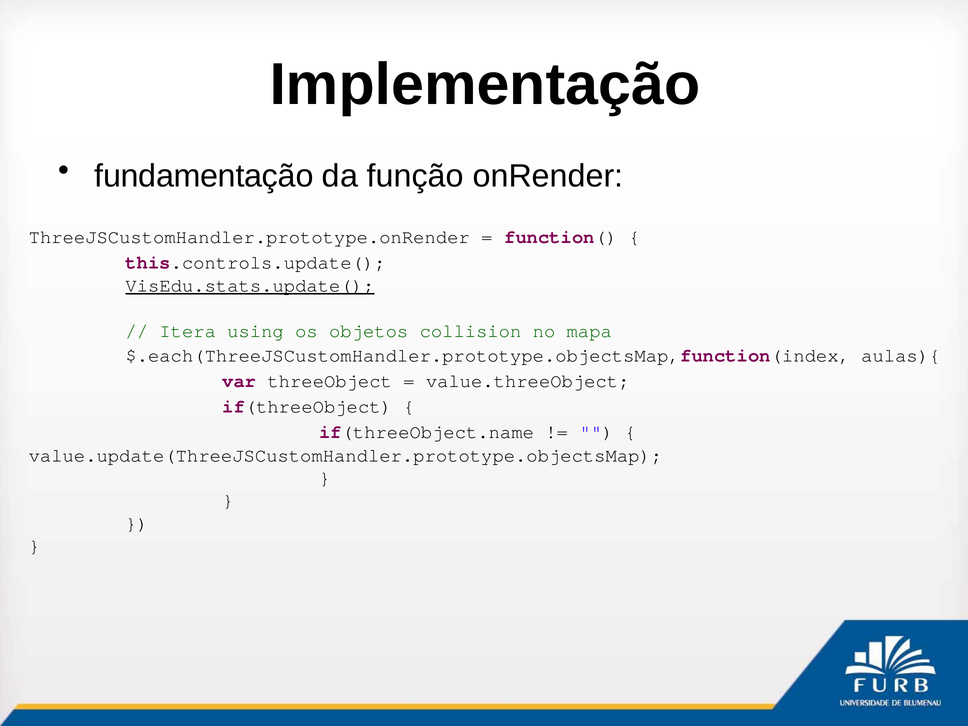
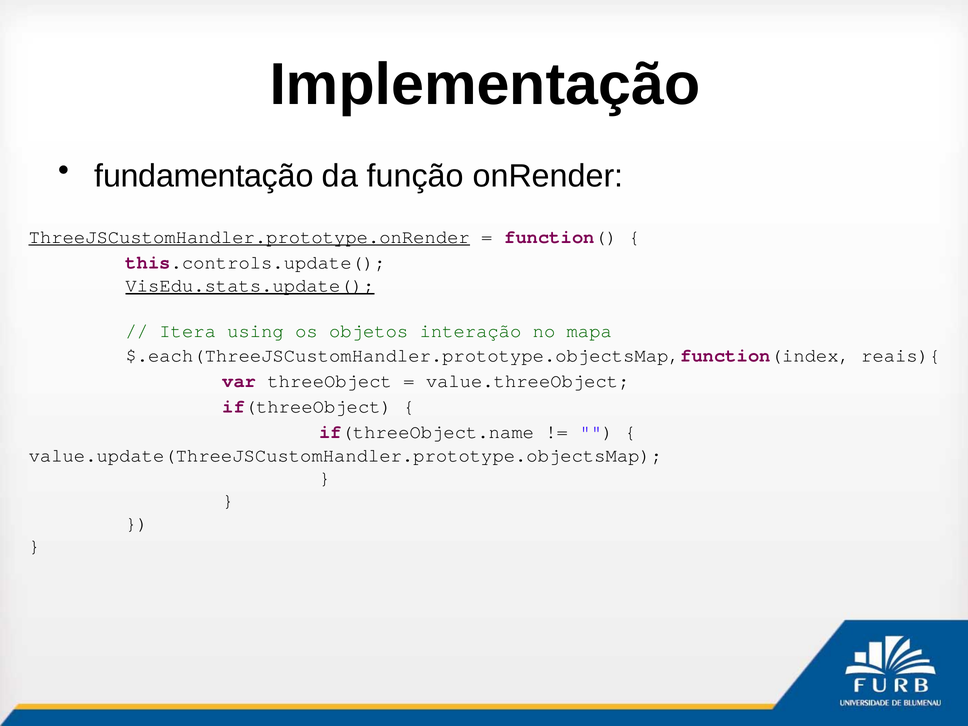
ThreeJSCustomHandler.prototype.onRender underline: none -> present
collision: collision -> interação
aulas){: aulas){ -> reais){
